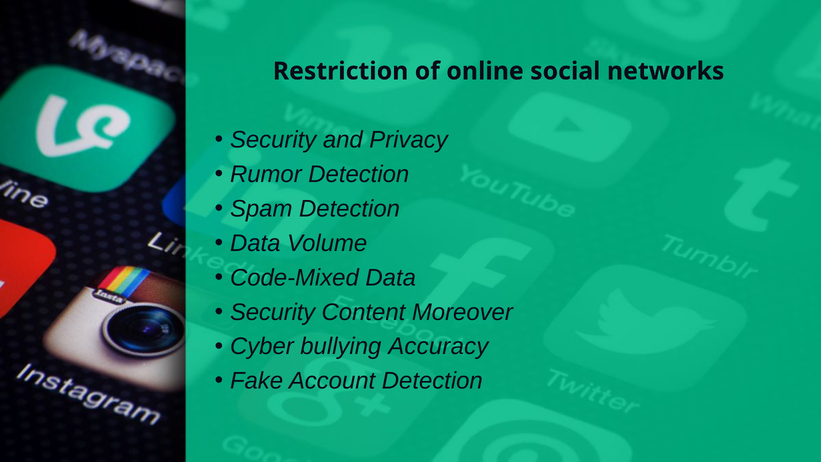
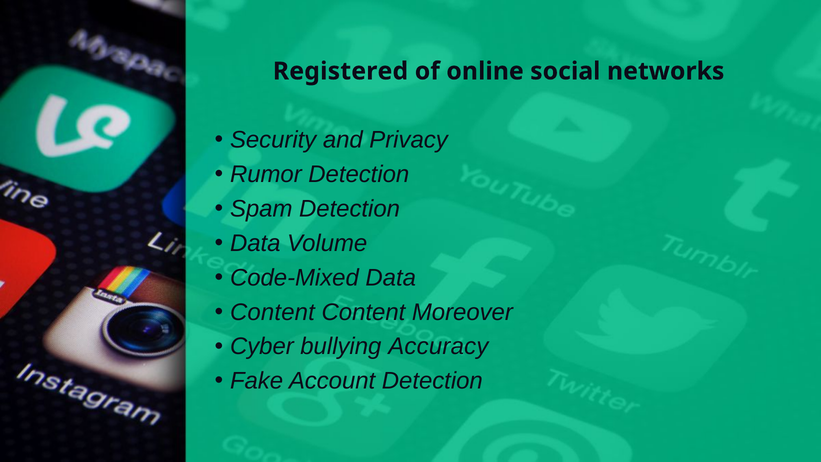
Restriction: Restriction -> Registered
Security at (273, 312): Security -> Content
